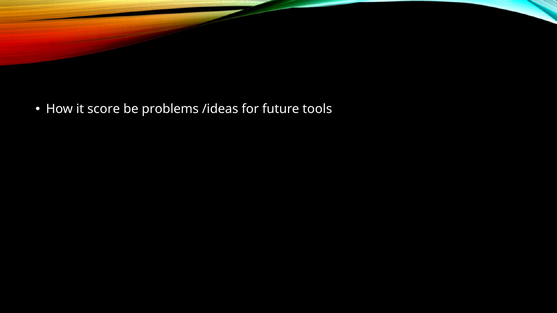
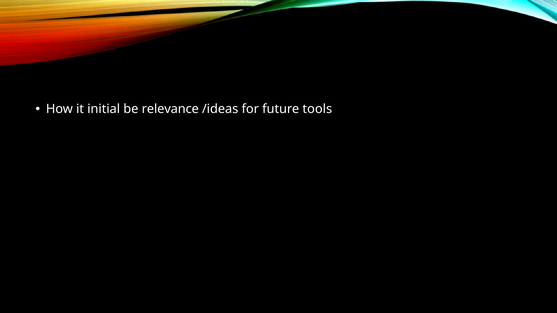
score: score -> initial
problems: problems -> relevance
